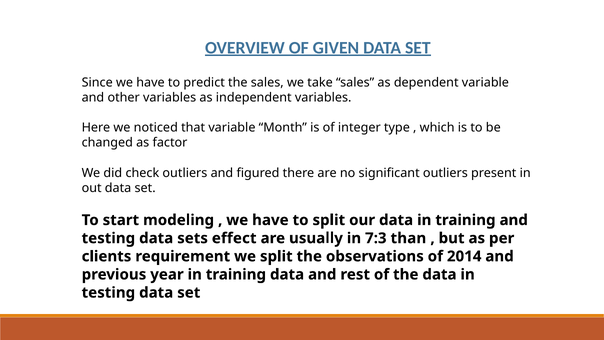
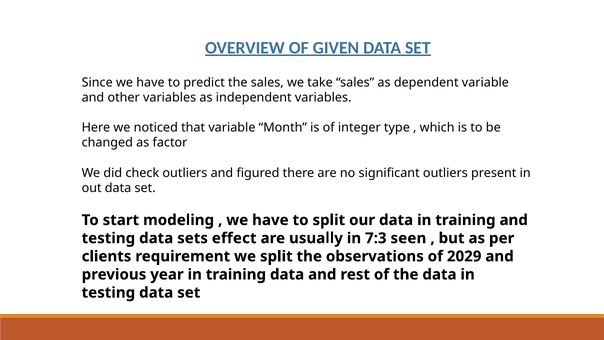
than: than -> seen
2014: 2014 -> 2029
